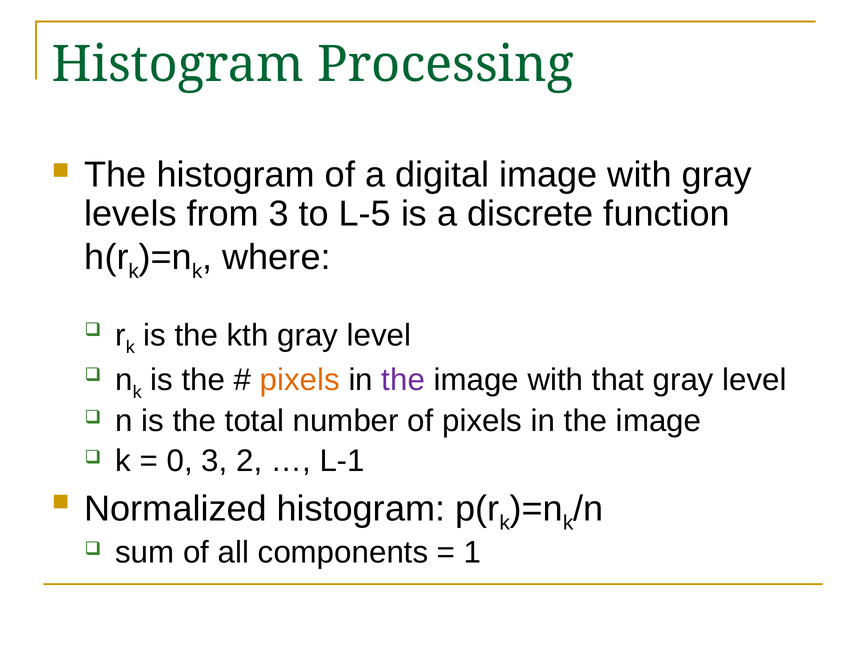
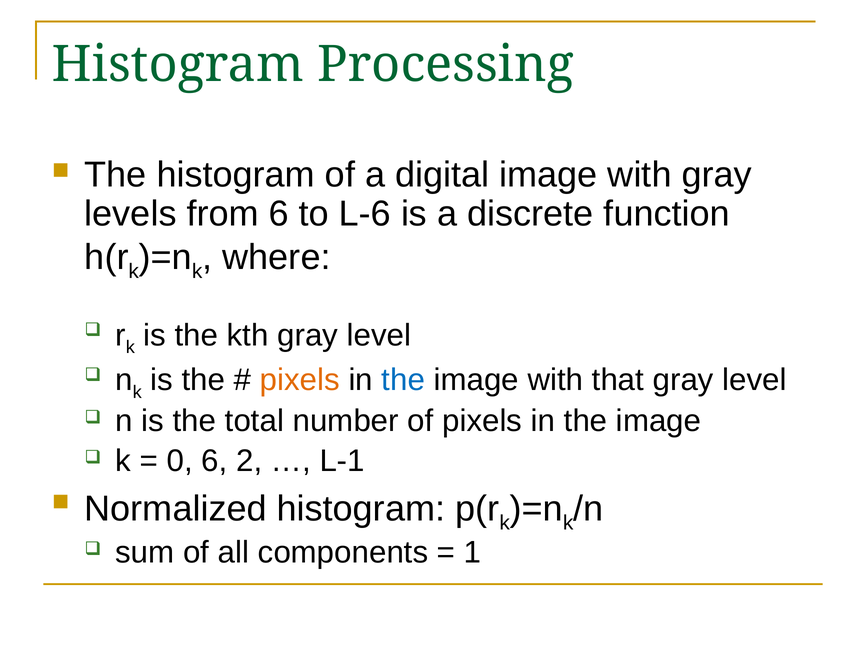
from 3: 3 -> 6
L-5: L-5 -> L-6
the at (403, 380) colour: purple -> blue
0 3: 3 -> 6
